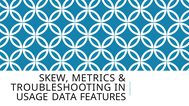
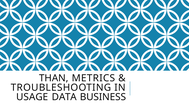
SKEW: SKEW -> THAN
FEATURES: FEATURES -> BUSINESS
